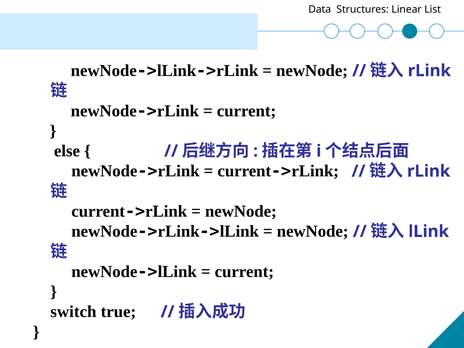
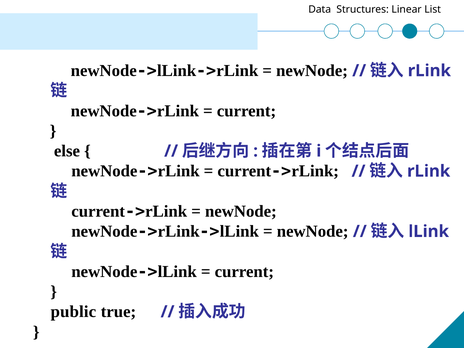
switch: switch -> public
